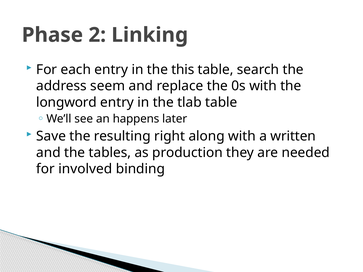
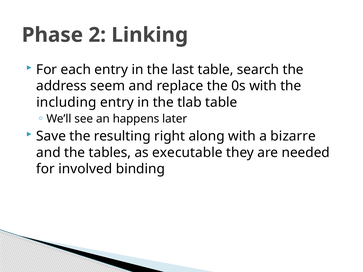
this: this -> last
longword: longword -> including
written: written -> bizarre
production: production -> executable
